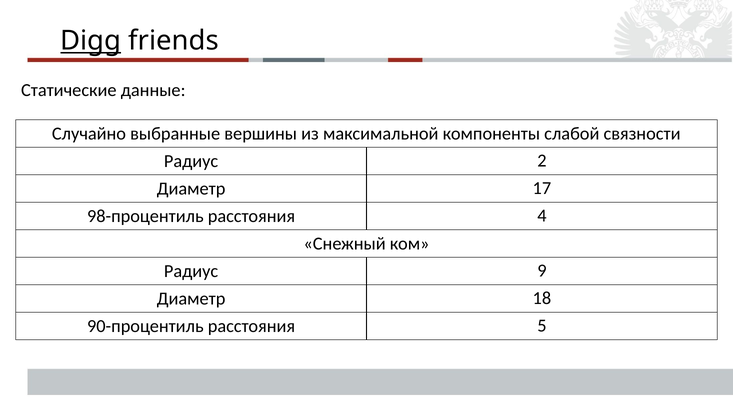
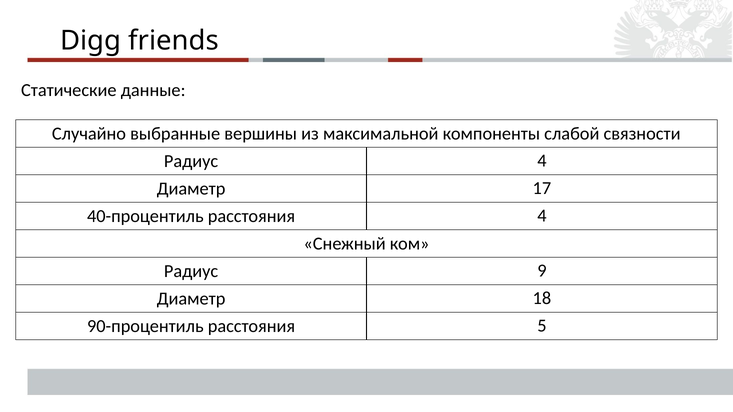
Digg underline: present -> none
Радиус 2: 2 -> 4
98-процентиль: 98-процентиль -> 40-процентиль
